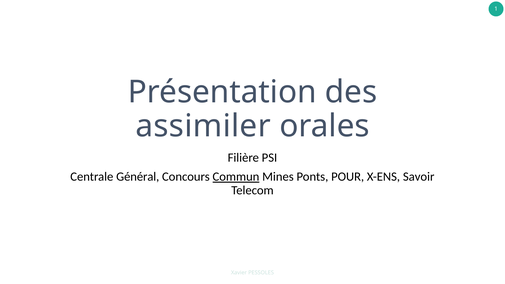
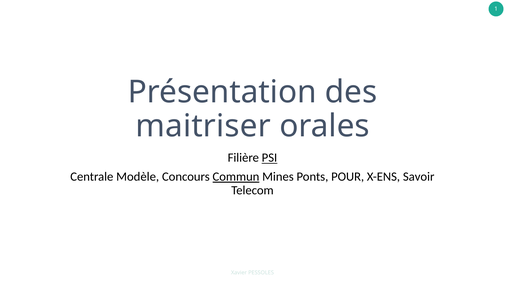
assimiler: assimiler -> maitriser
PSI underline: none -> present
Général: Général -> Modèle
